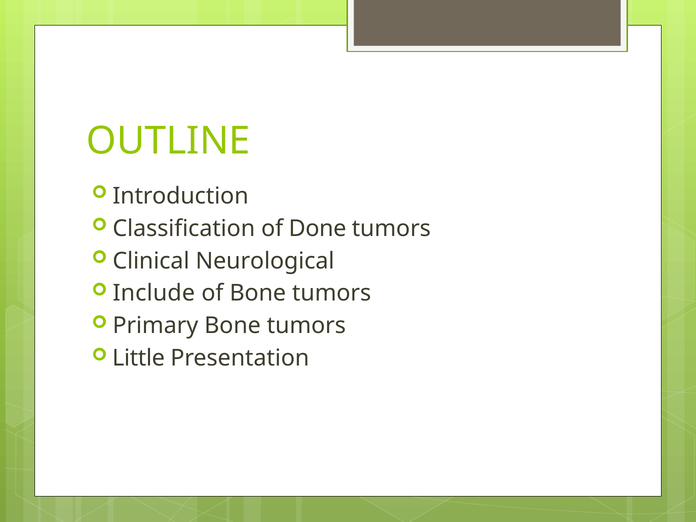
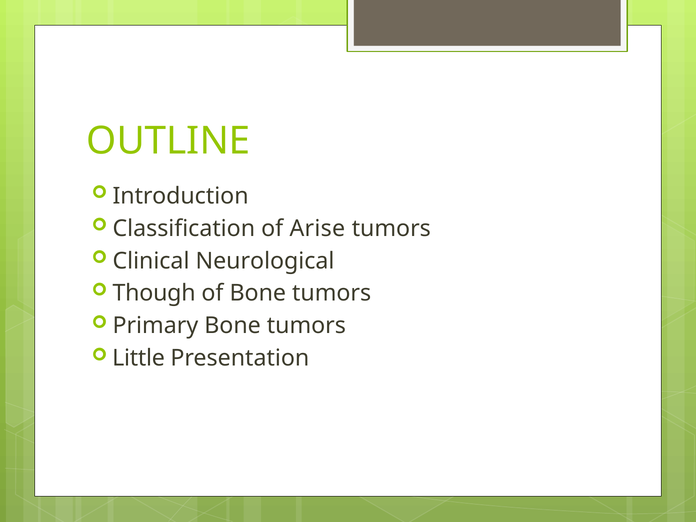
Done: Done -> Arise
Include: Include -> Though
